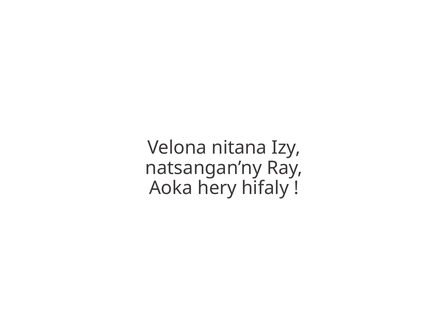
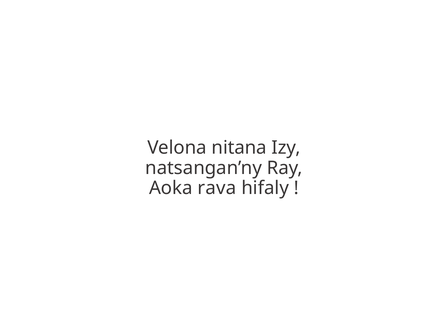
hery: hery -> rava
